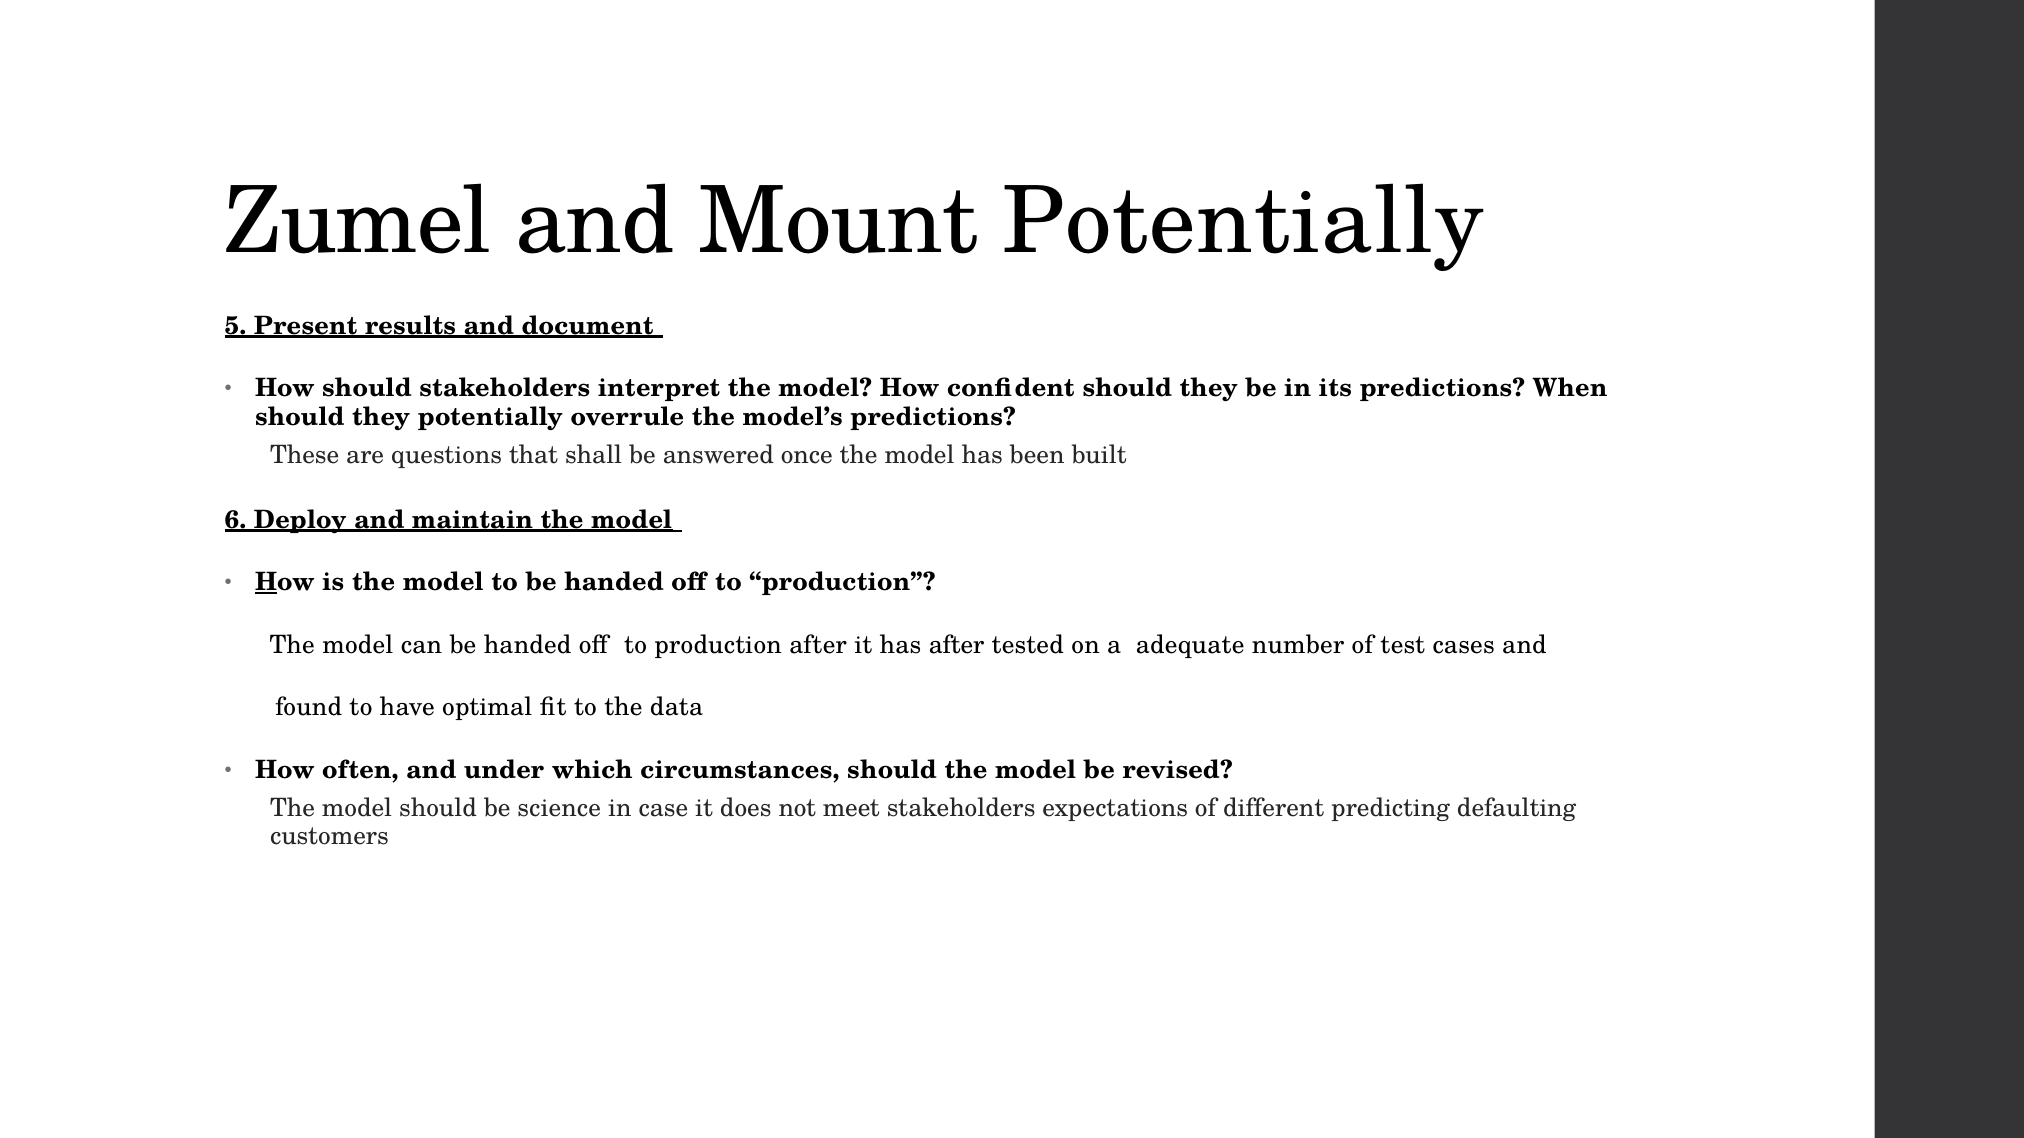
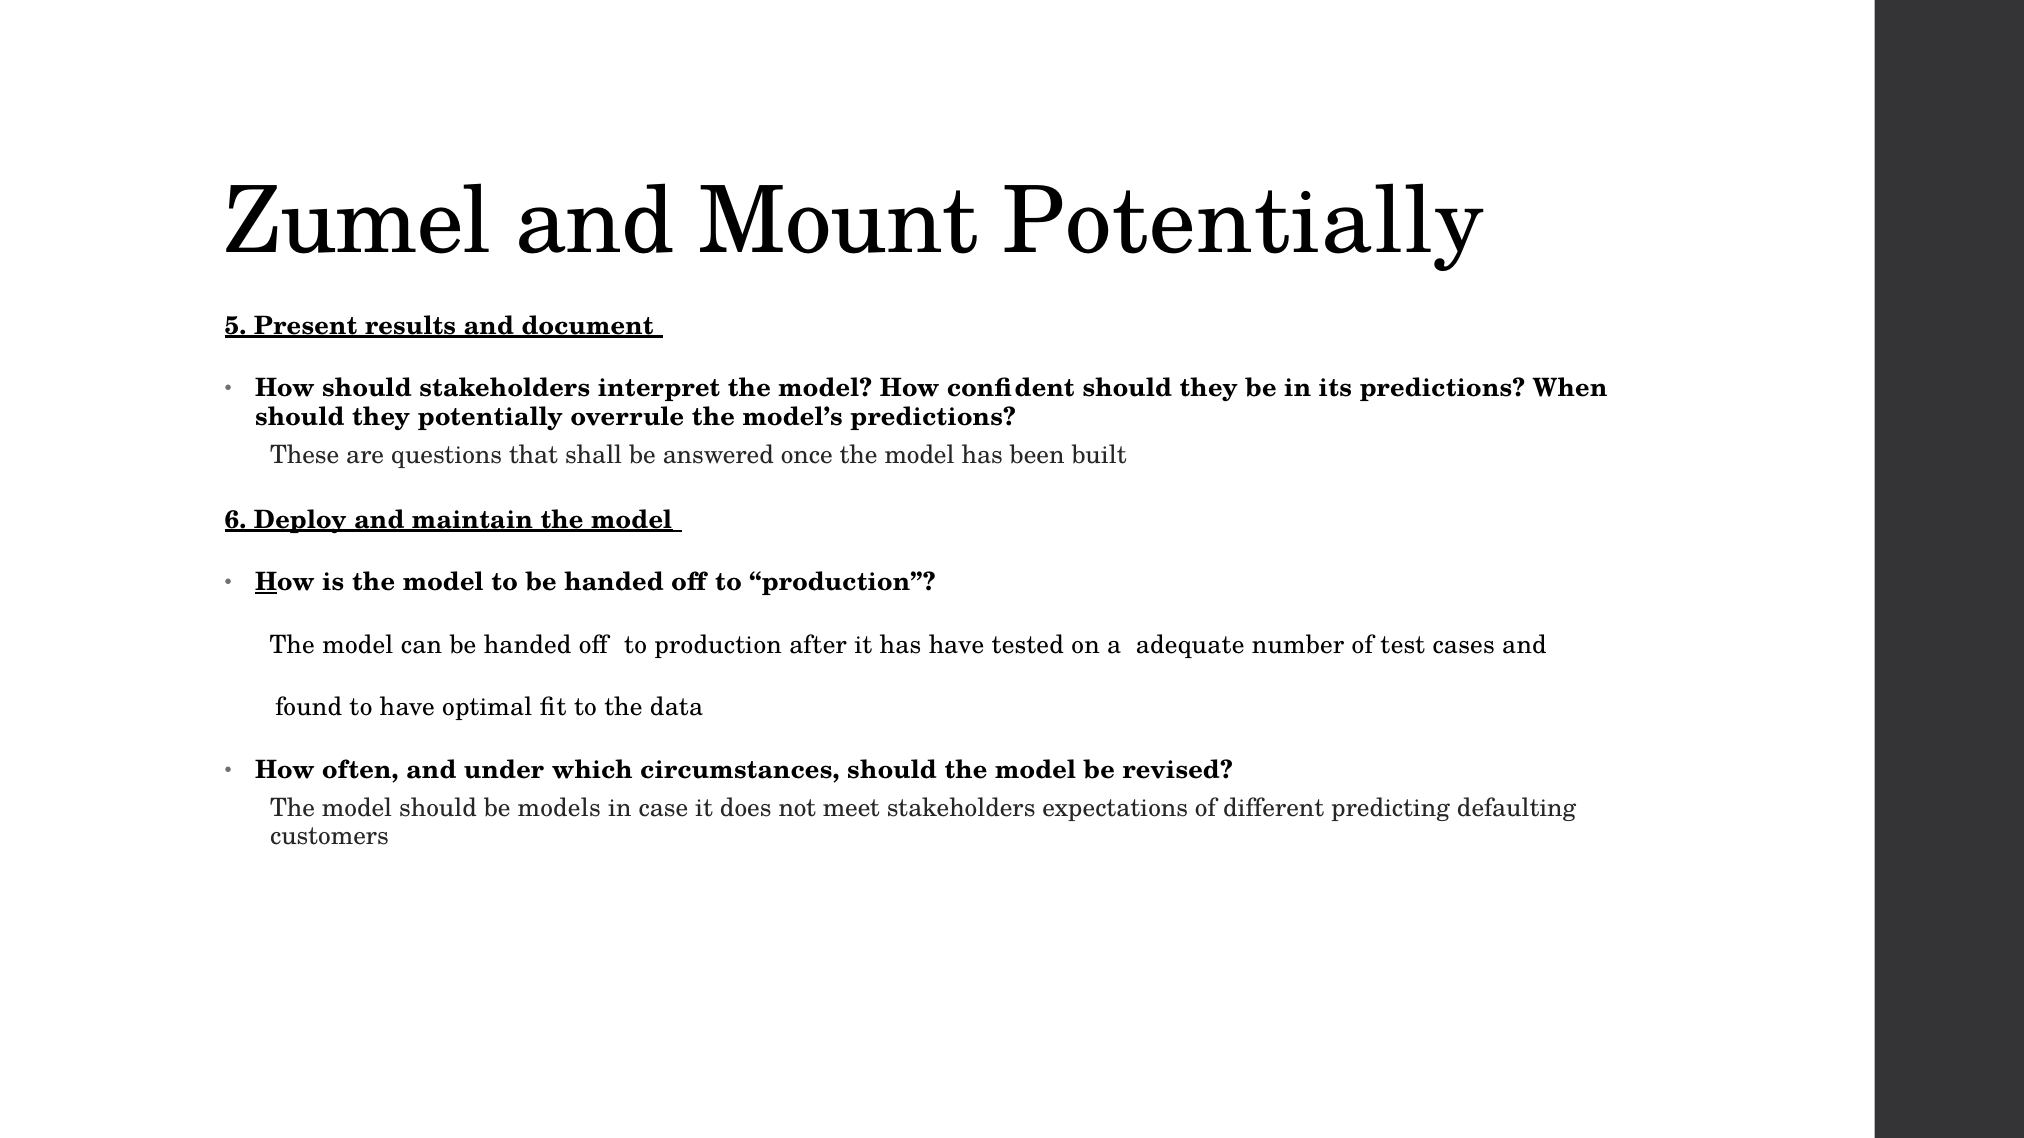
has after: after -> have
science: science -> models
